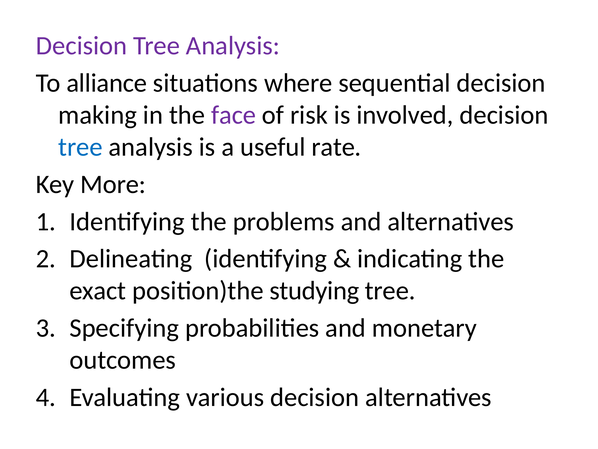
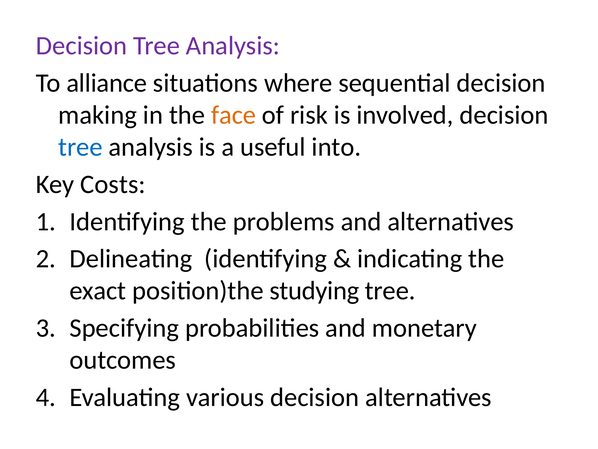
face colour: purple -> orange
rate: rate -> into
More: More -> Costs
